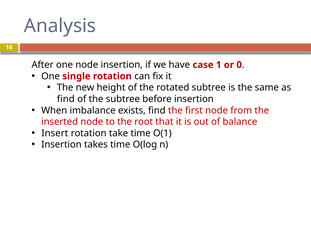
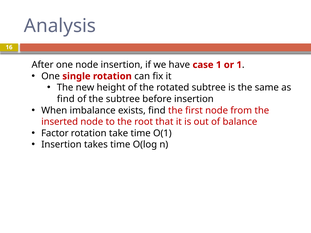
or 0: 0 -> 1
Insert: Insert -> Factor
